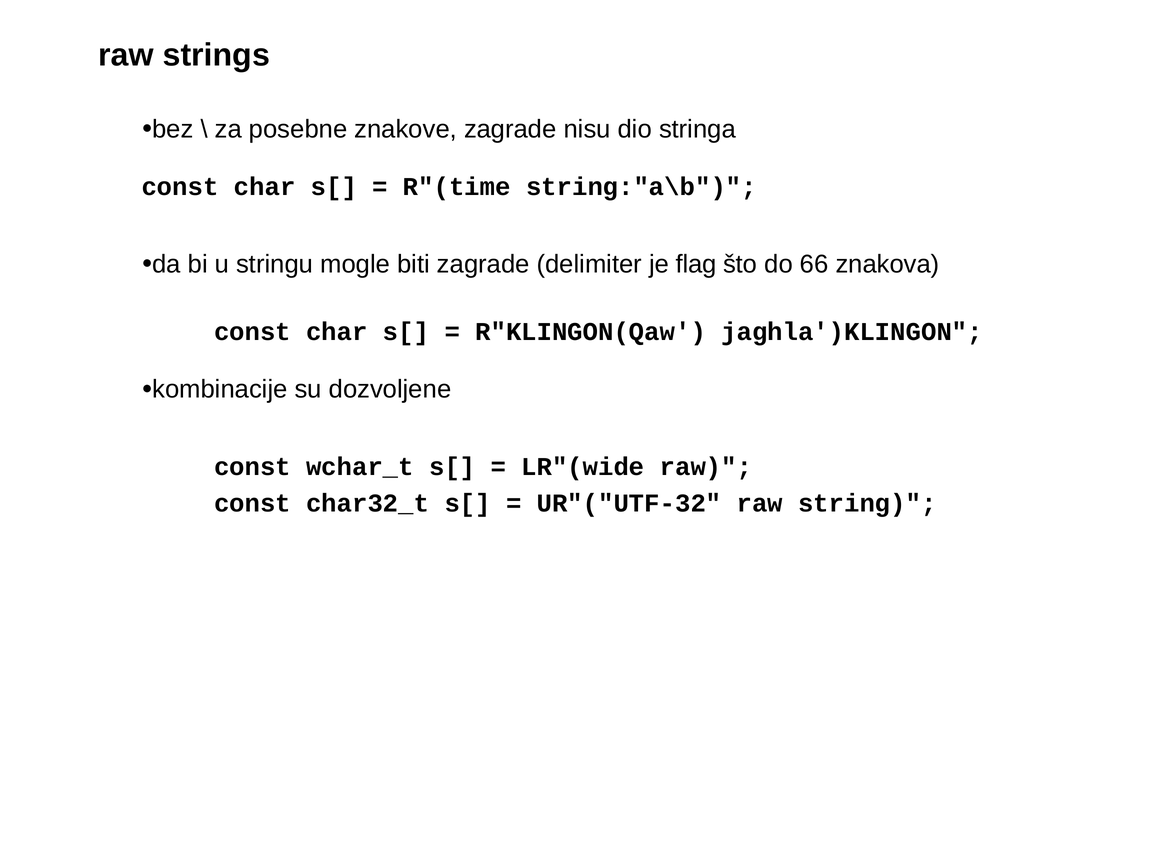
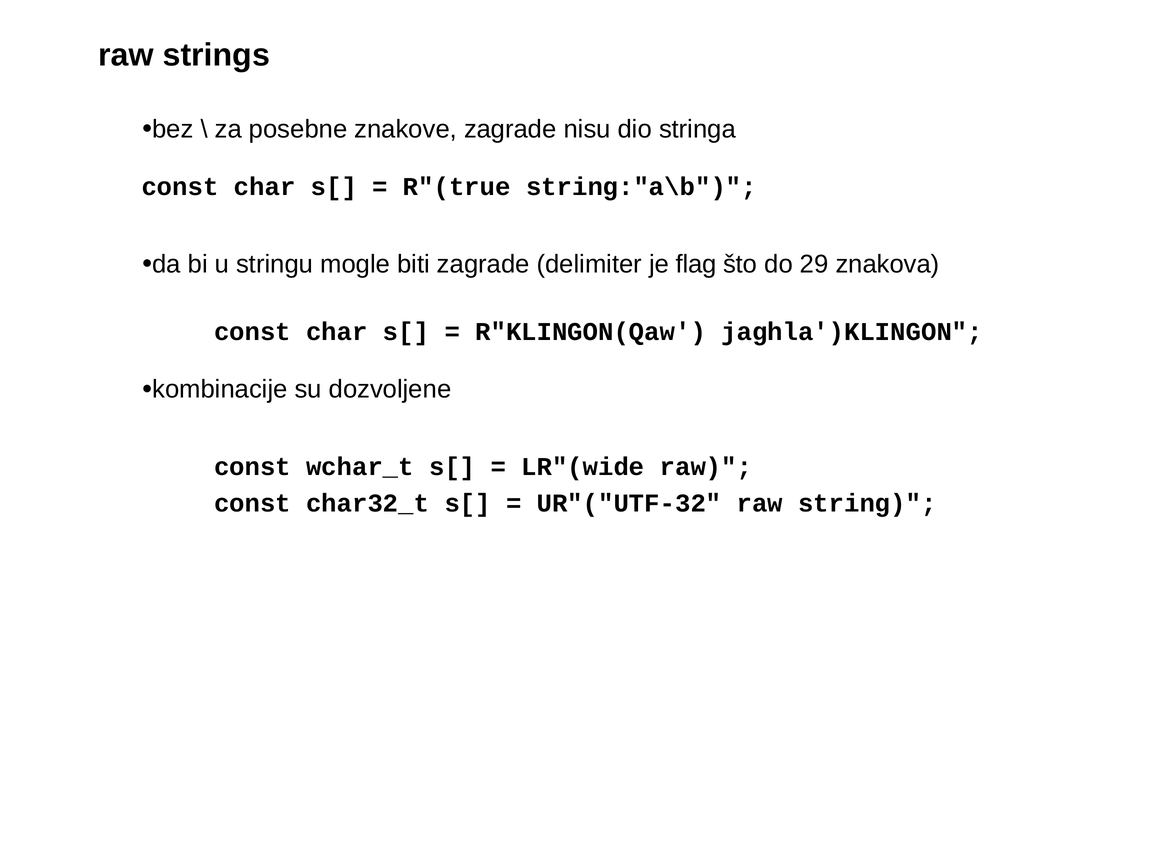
R"(time: R"(time -> R"(true
66: 66 -> 29
